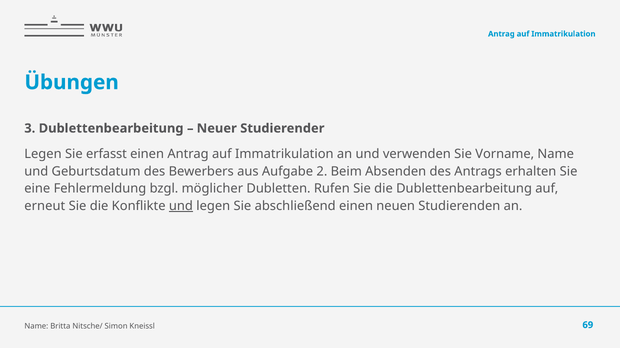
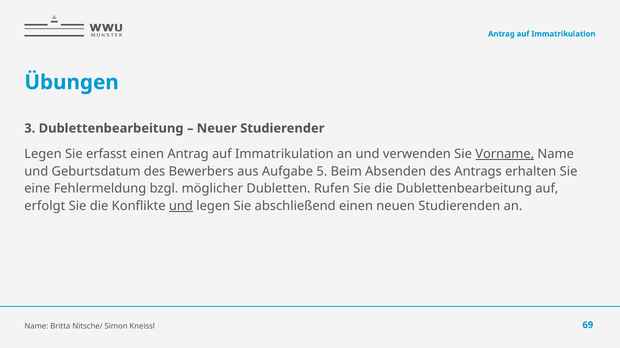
Vorname underline: none -> present
2: 2 -> 5
erneut: erneut -> erfolgt
